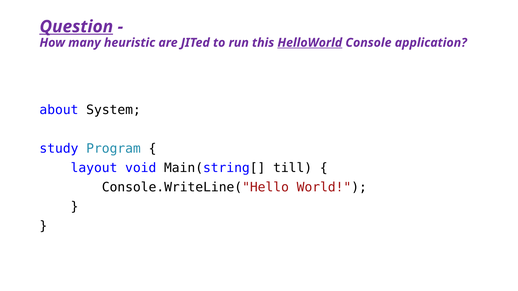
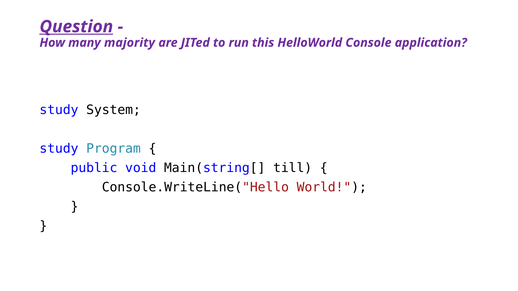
heuristic: heuristic -> majority
HelloWorld underline: present -> none
about at (59, 110): about -> study
layout: layout -> public
